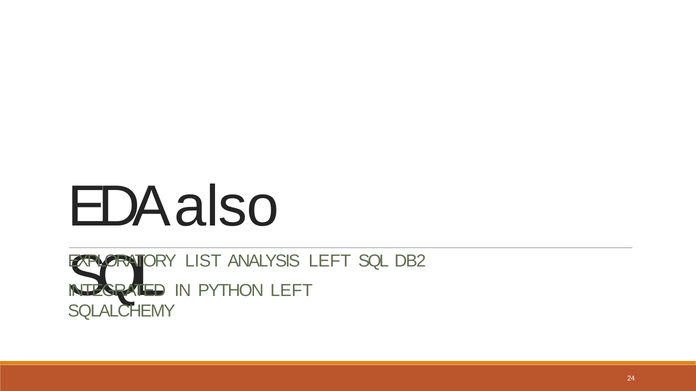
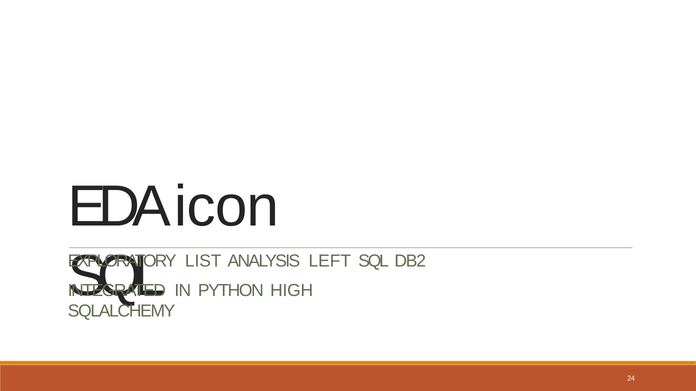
also: also -> icon
PYTHON LEFT: LEFT -> HIGH
